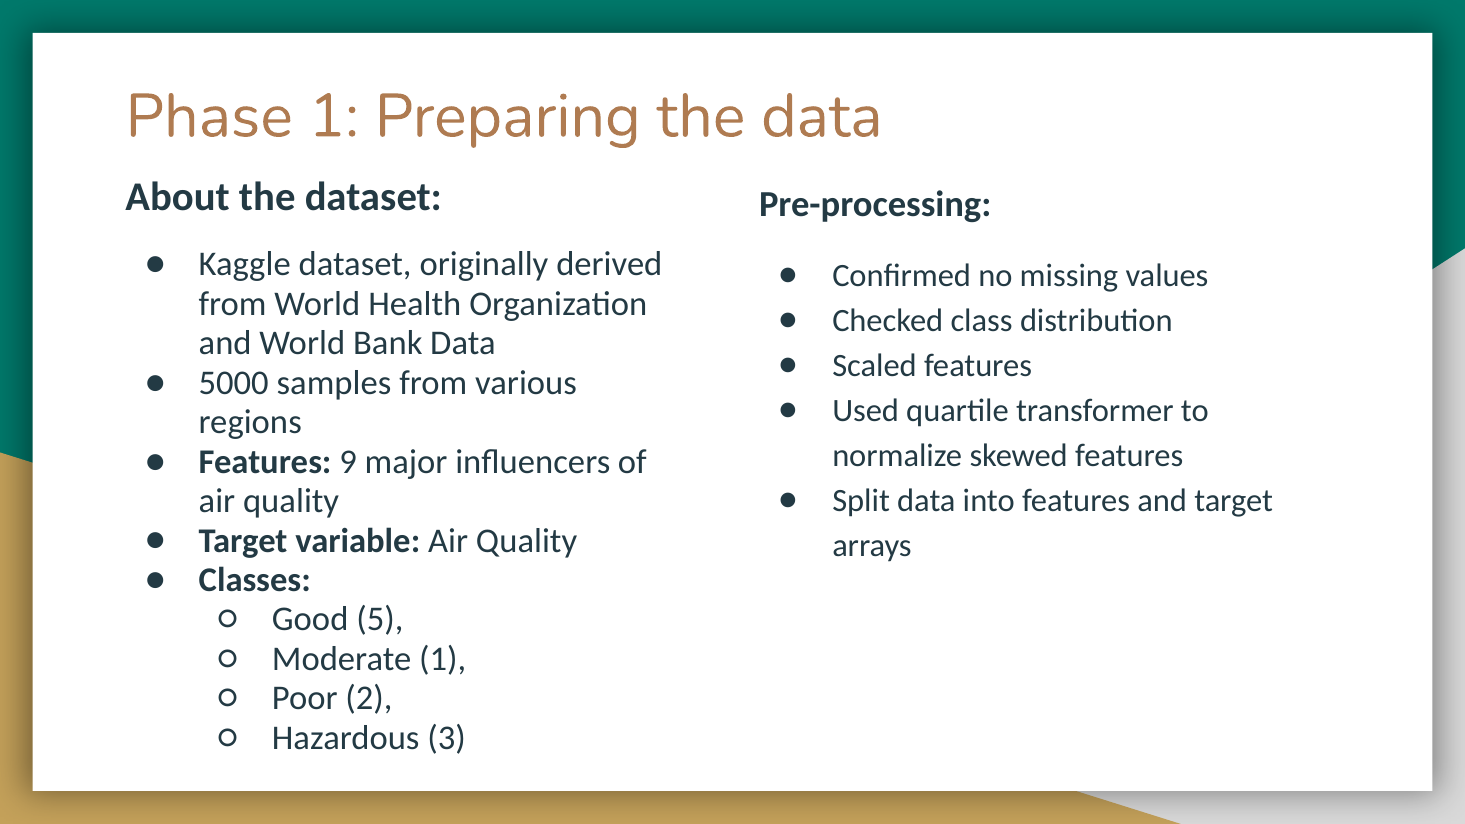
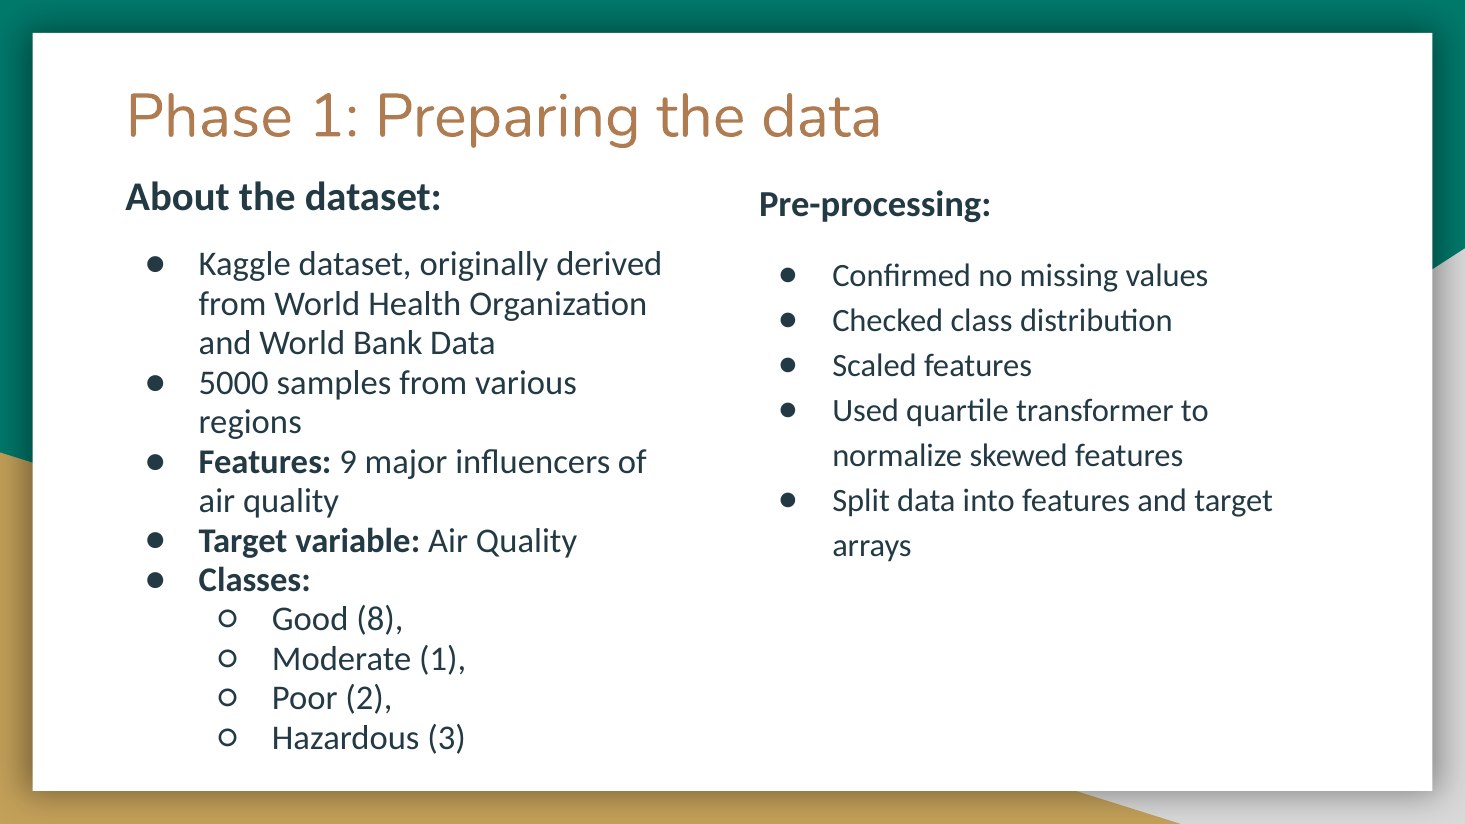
5: 5 -> 8
